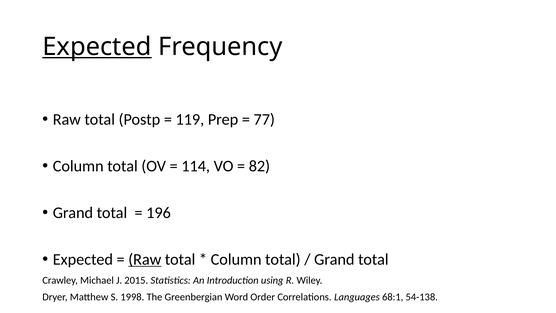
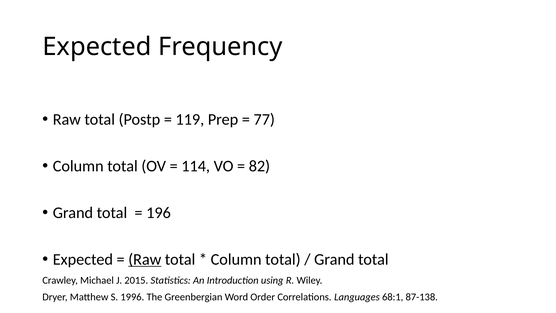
Expected at (97, 47) underline: present -> none
1998: 1998 -> 1996
54-138: 54-138 -> 87-138
